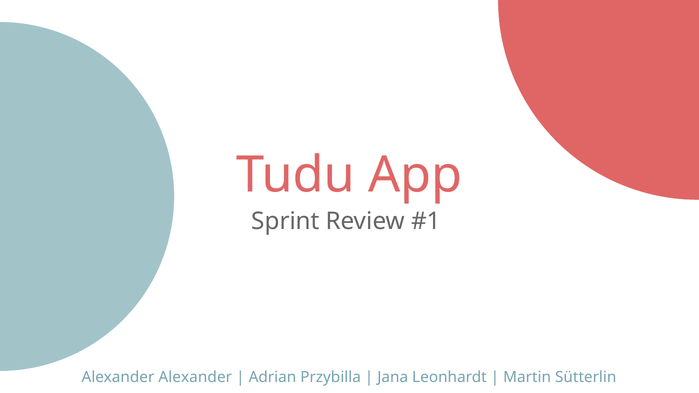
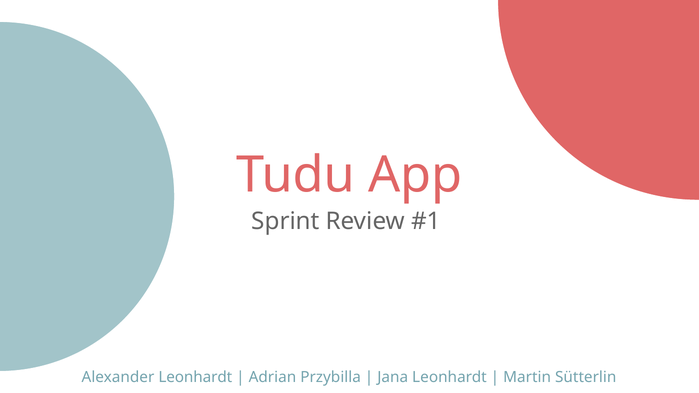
Alexander Alexander: Alexander -> Leonhardt
